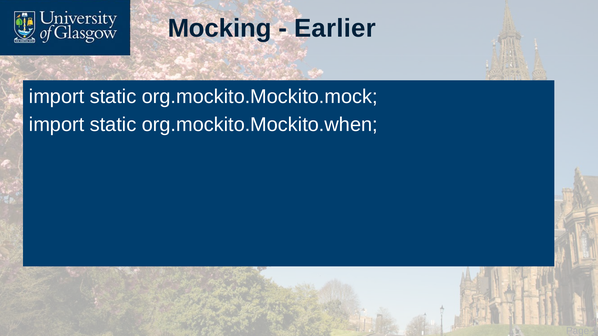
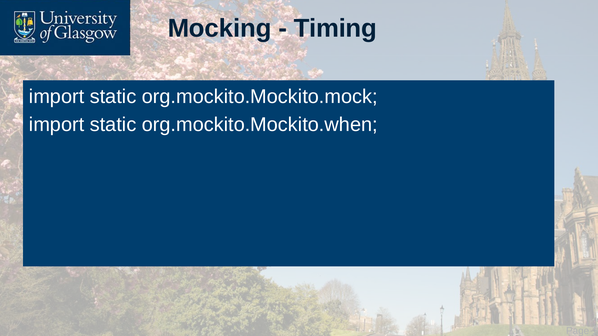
Earlier: Earlier -> Timing
